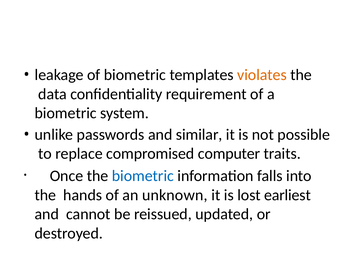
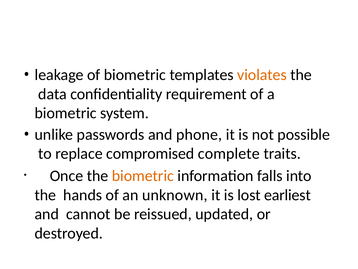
similar: similar -> phone
computer: computer -> complete
biometric at (143, 176) colour: blue -> orange
